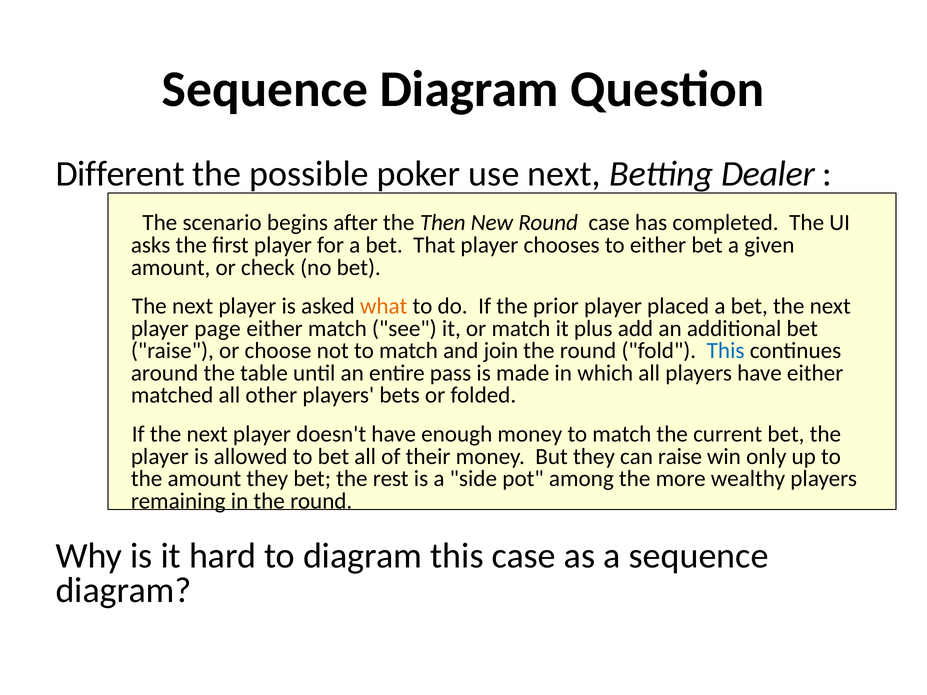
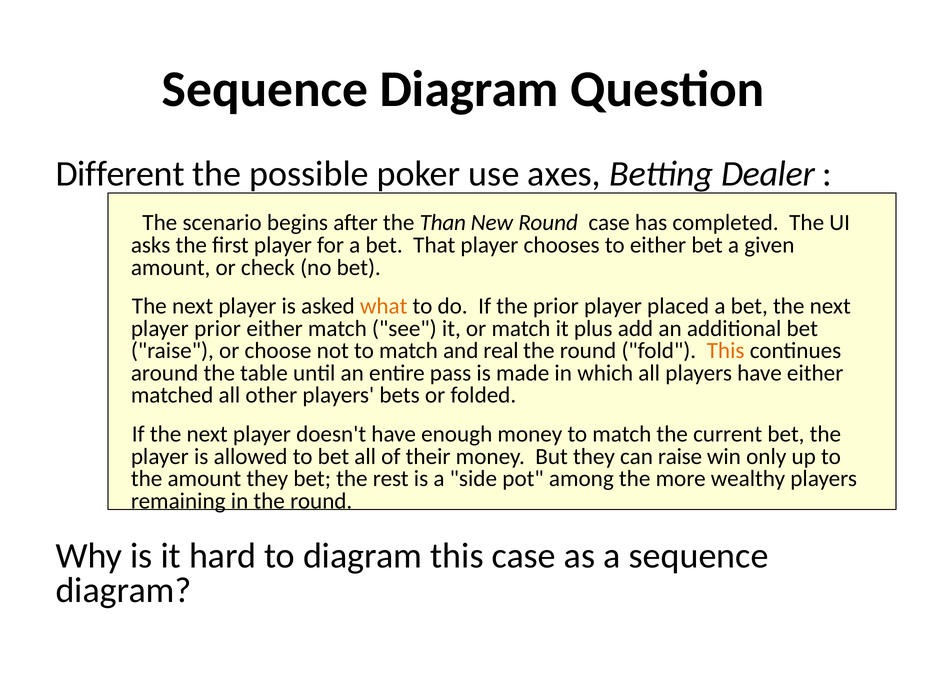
use next: next -> axes
Then: Then -> Than
player page: page -> prior
join: join -> real
This at (726, 351) colour: blue -> orange
